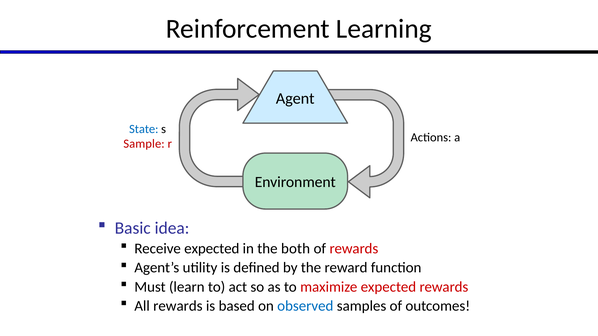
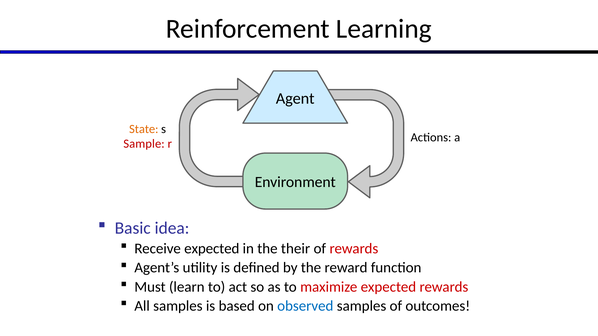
State colour: blue -> orange
both: both -> their
All rewards: rewards -> samples
